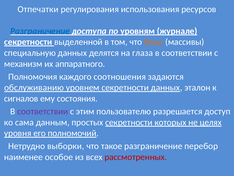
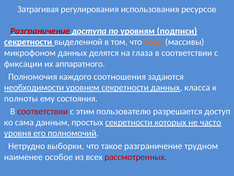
Отпечатки: Отпечатки -> Затрагивая
Разграничение at (40, 31) colour: blue -> red
журнале: журнале -> подписи
специальную: специальную -> микрофоном
механизм: механизм -> фиксации
обслуживанию: обслуживанию -> необходимости
эталон: эталон -> класса
сигналов: сигналов -> полноты
соответствии at (43, 111) colour: purple -> red
целях: целях -> часто
перебор: перебор -> трудном
